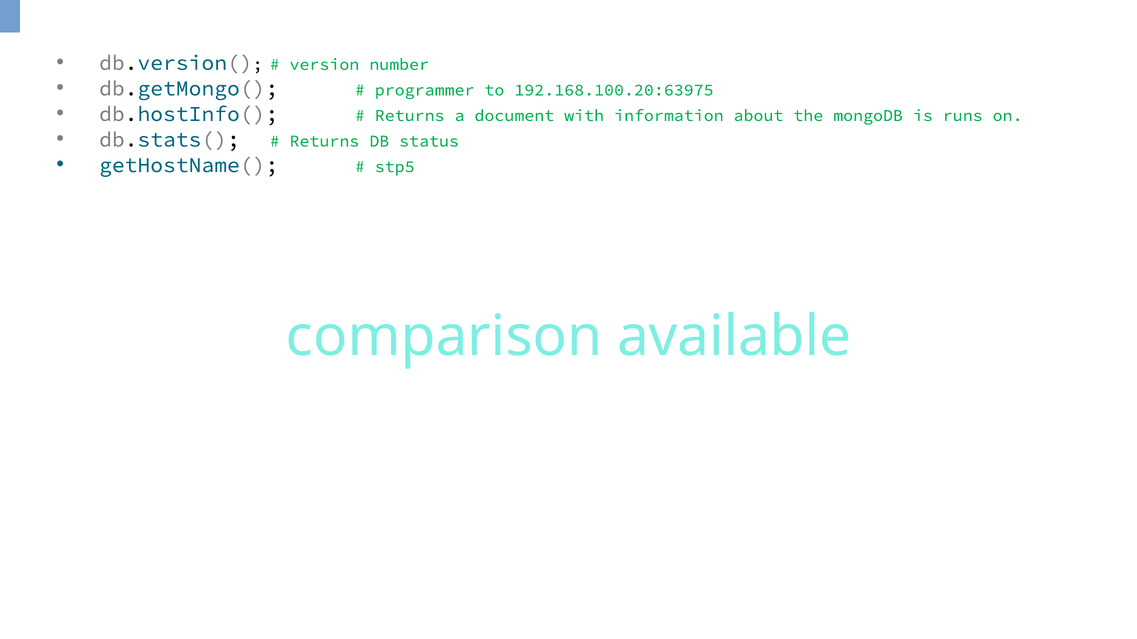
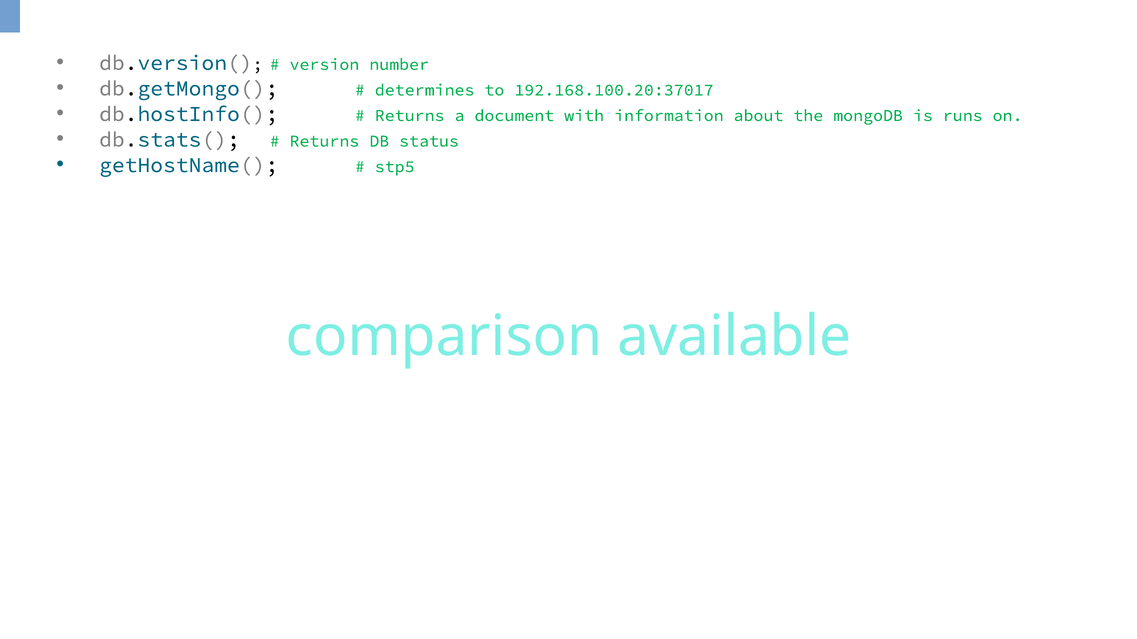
programmer: programmer -> determines
192.168.100.20:63975: 192.168.100.20:63975 -> 192.168.100.20:37017
